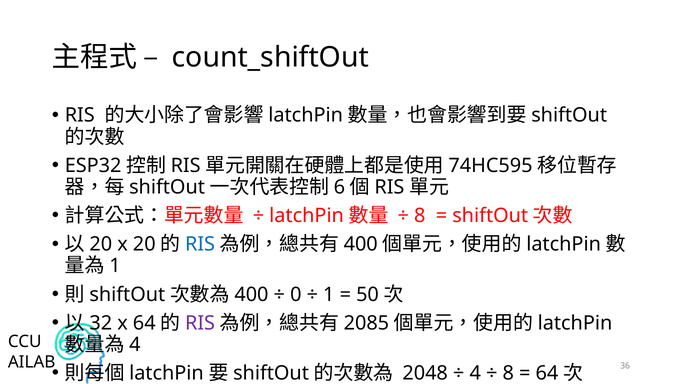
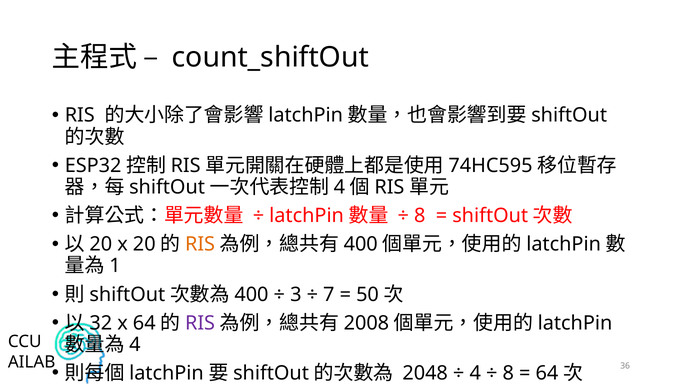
6 at (339, 187): 6 -> 4
RIS at (200, 244) colour: blue -> orange
0: 0 -> 3
1 at (329, 294): 1 -> 7
2085: 2085 -> 2008
